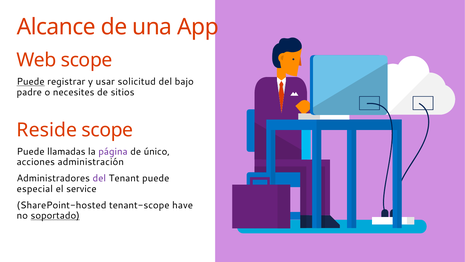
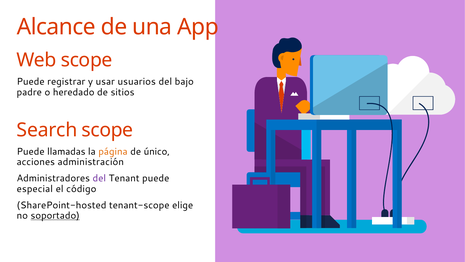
Puede at (31, 82) underline: present -> none
solicitud: solicitud -> usuarios
necesites: necesites -> heredado
Reside: Reside -> Search
página colour: purple -> orange
service: service -> código
have: have -> elige
